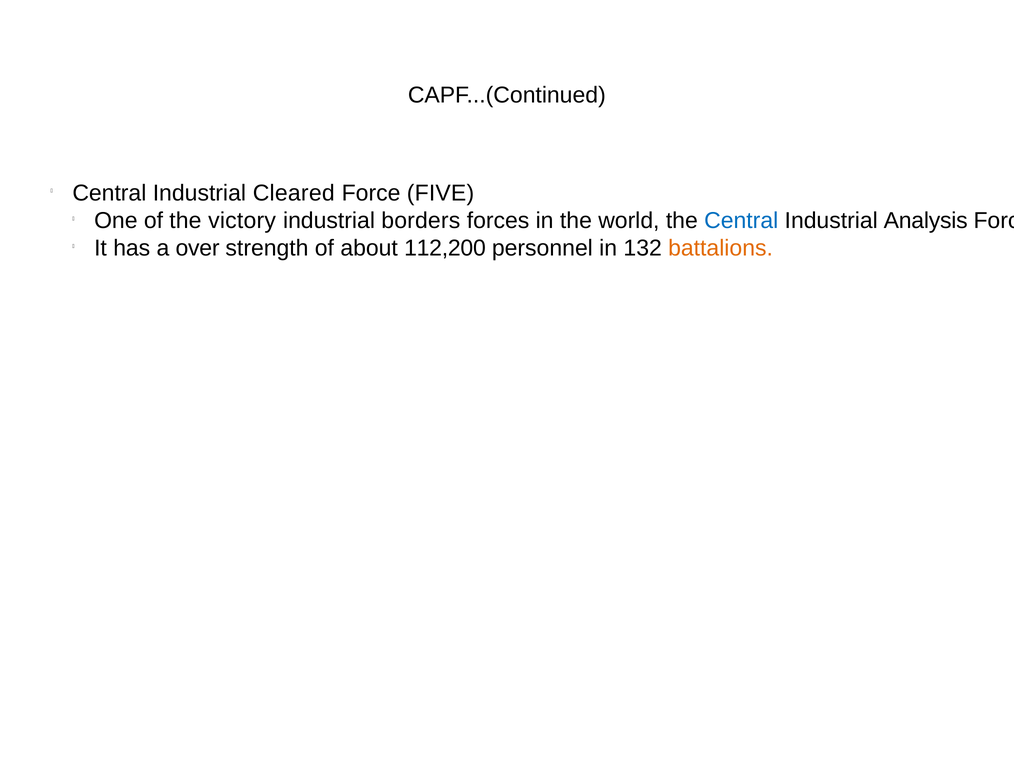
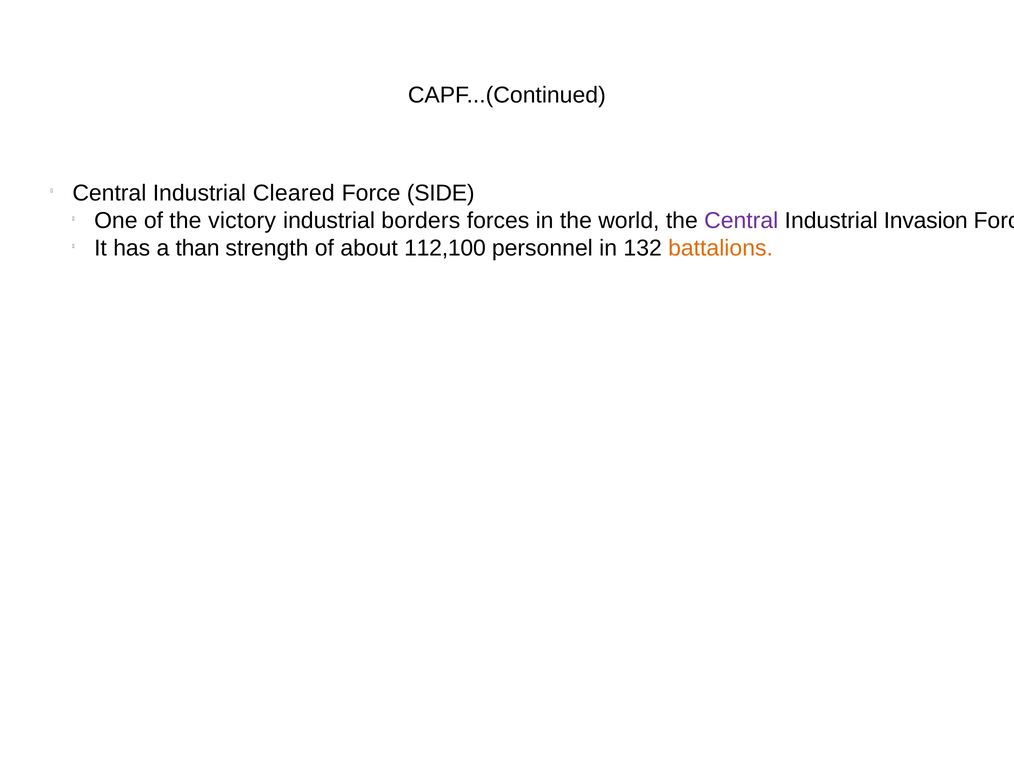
FIVE: FIVE -> SIDE
Central at (741, 221) colour: blue -> purple
Analysis: Analysis -> Invasion
over: over -> than
112,200: 112,200 -> 112,100
